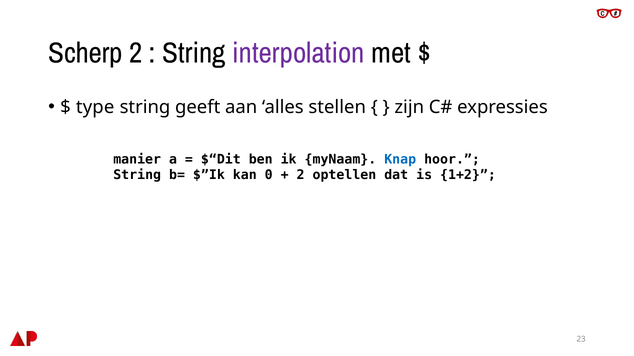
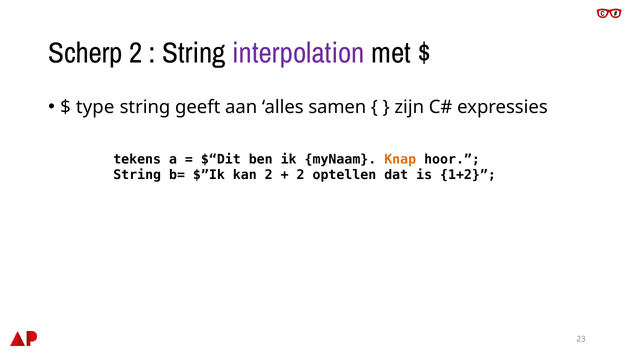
stellen: stellen -> samen
manier: manier -> tekens
Knap colour: blue -> orange
kan 0: 0 -> 2
